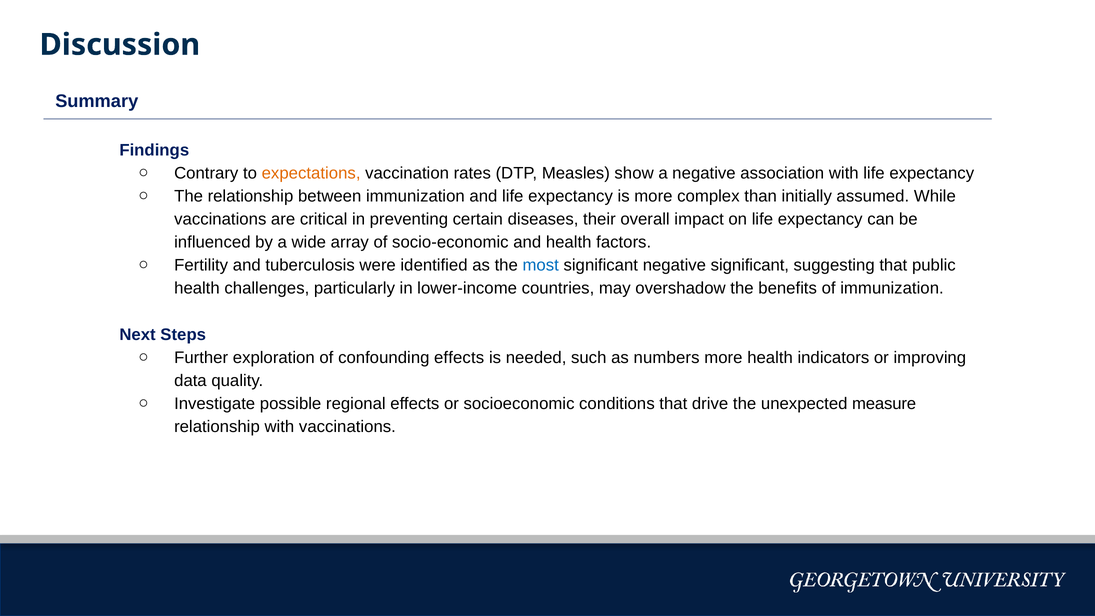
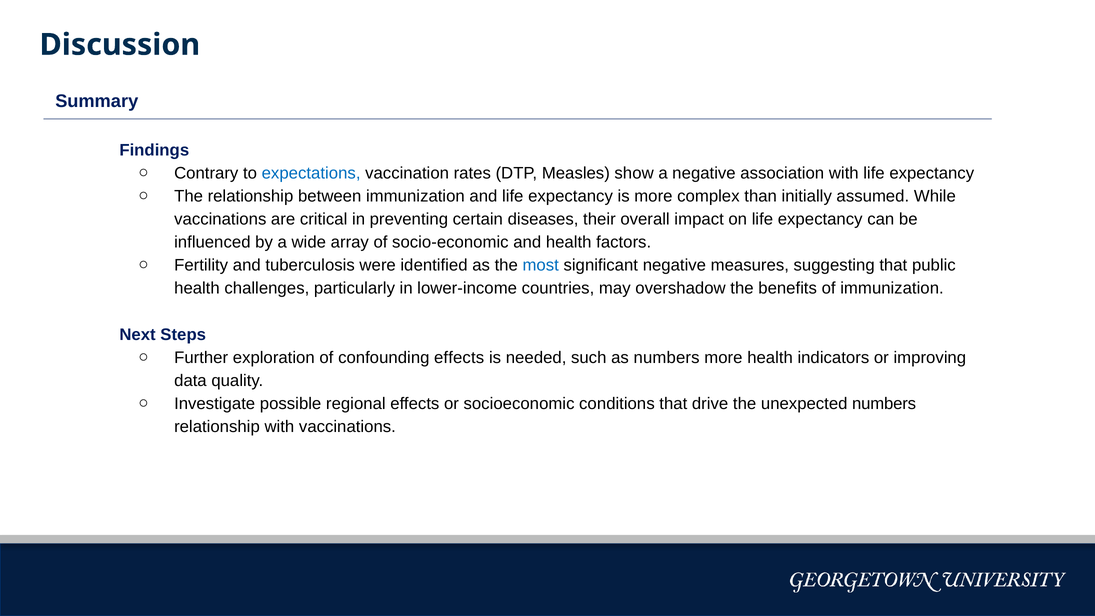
expectations colour: orange -> blue
negative significant: significant -> measures
unexpected measure: measure -> numbers
